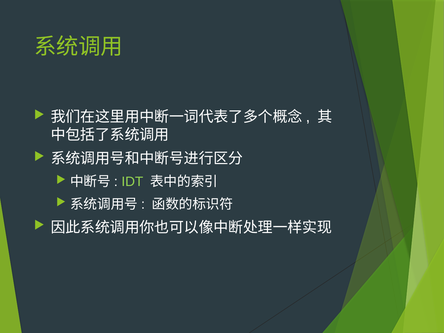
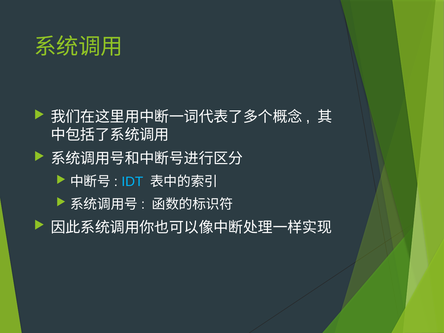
IDT colour: light green -> light blue
